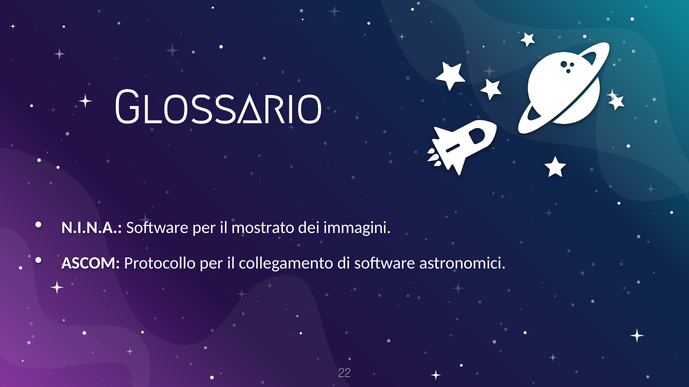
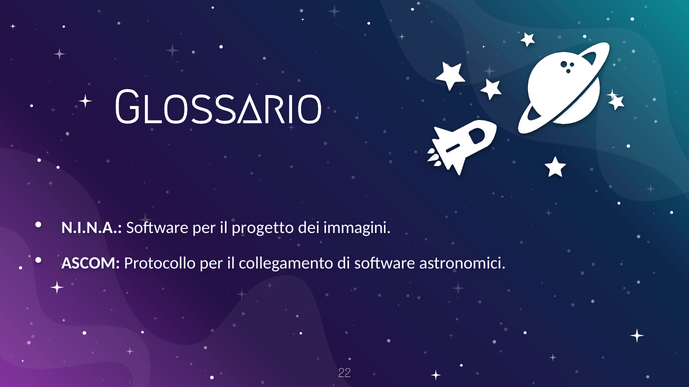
mostrato: mostrato -> progetto
